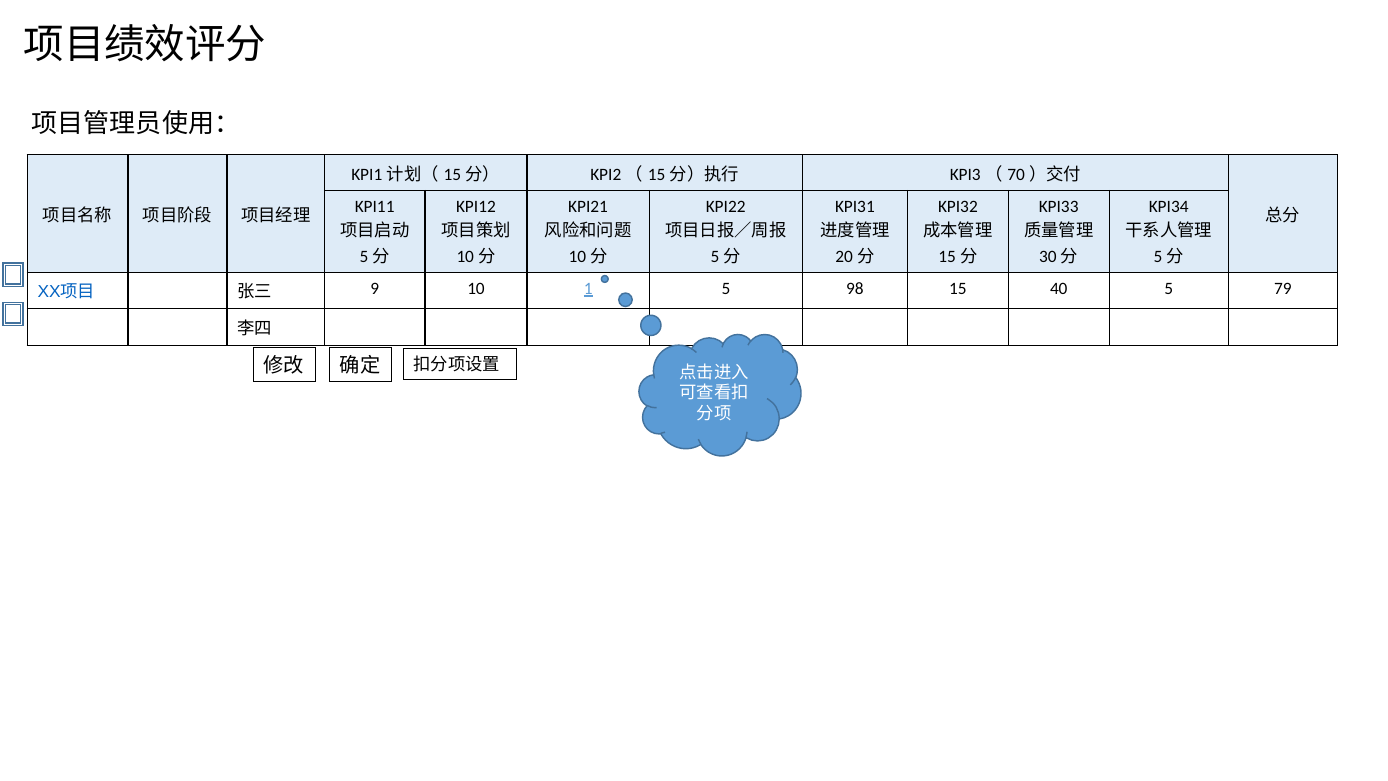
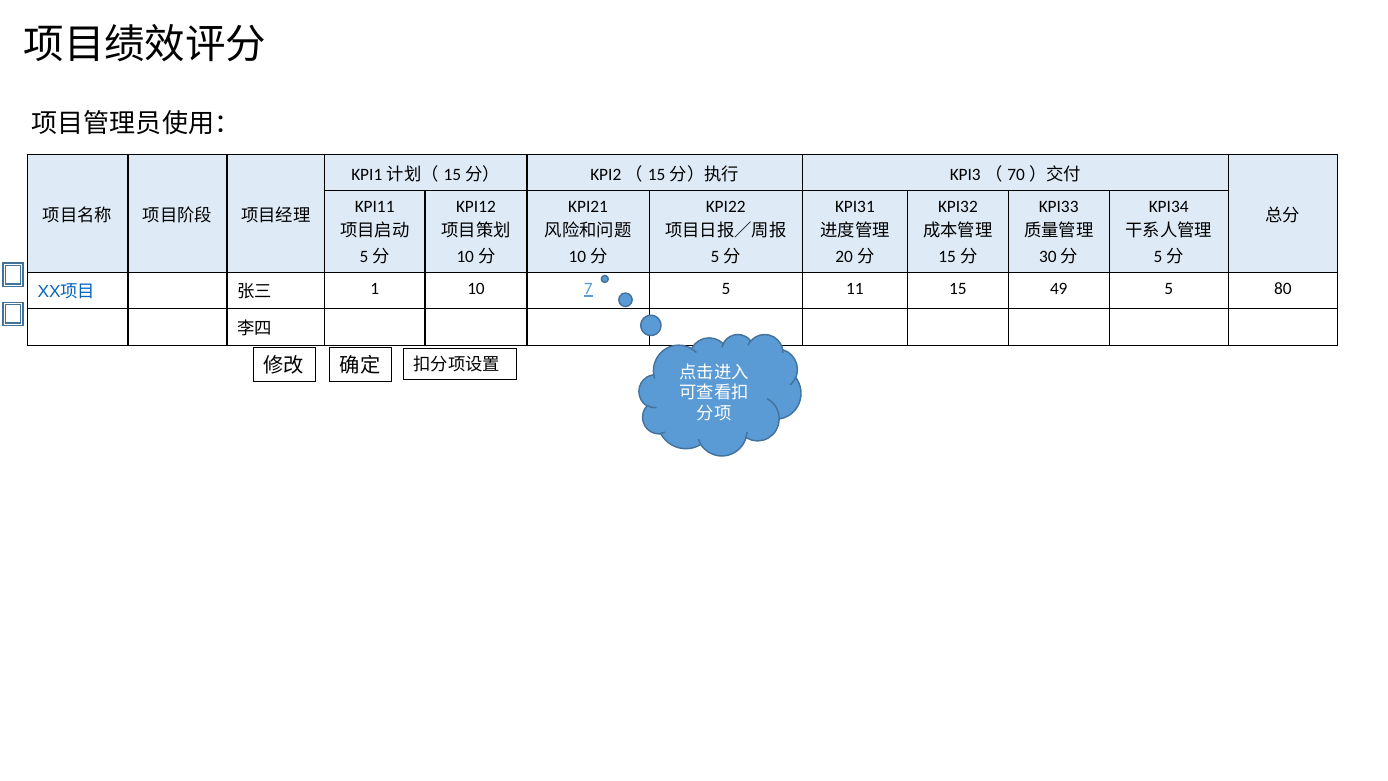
9: 9 -> 1
1: 1 -> 7
98: 98 -> 11
40: 40 -> 49
79: 79 -> 80
